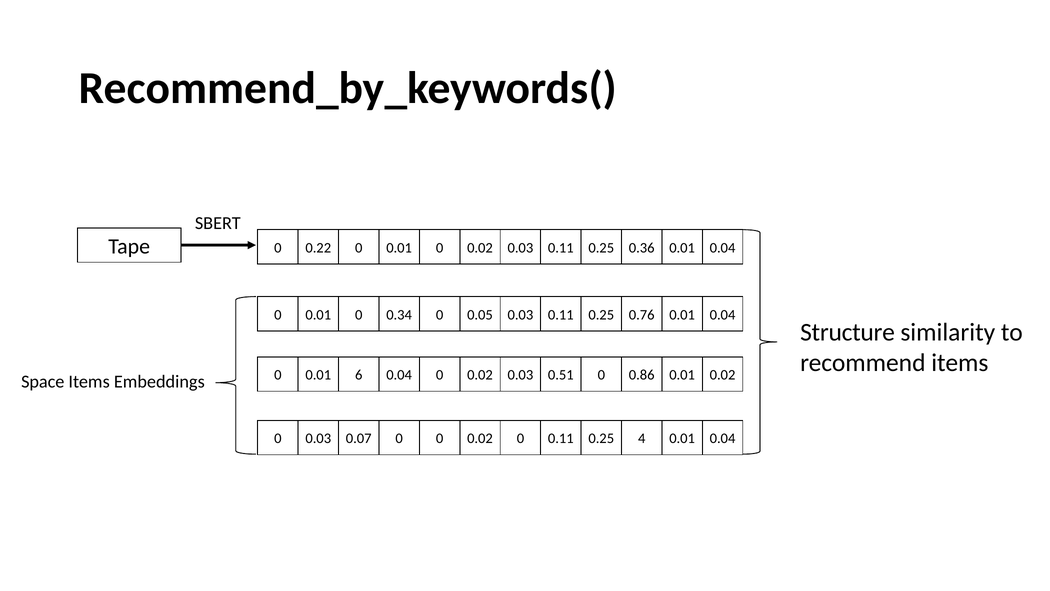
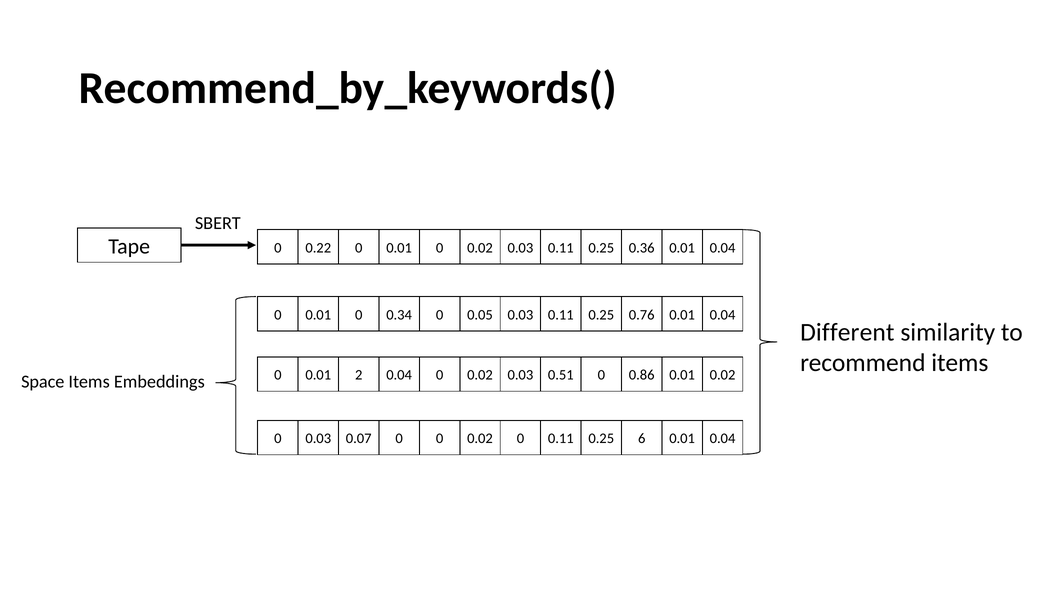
Structure: Structure -> Different
6: 6 -> 2
4: 4 -> 6
